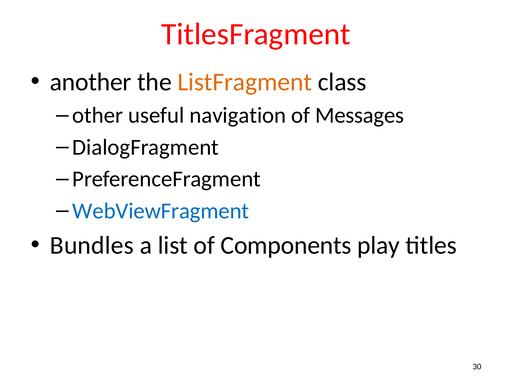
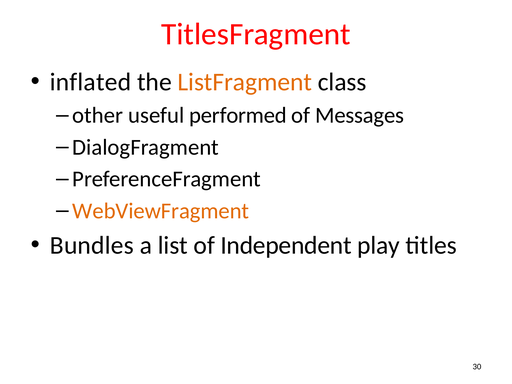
another: another -> inflated
navigation: navigation -> performed
WebViewFragment colour: blue -> orange
Components: Components -> Independent
